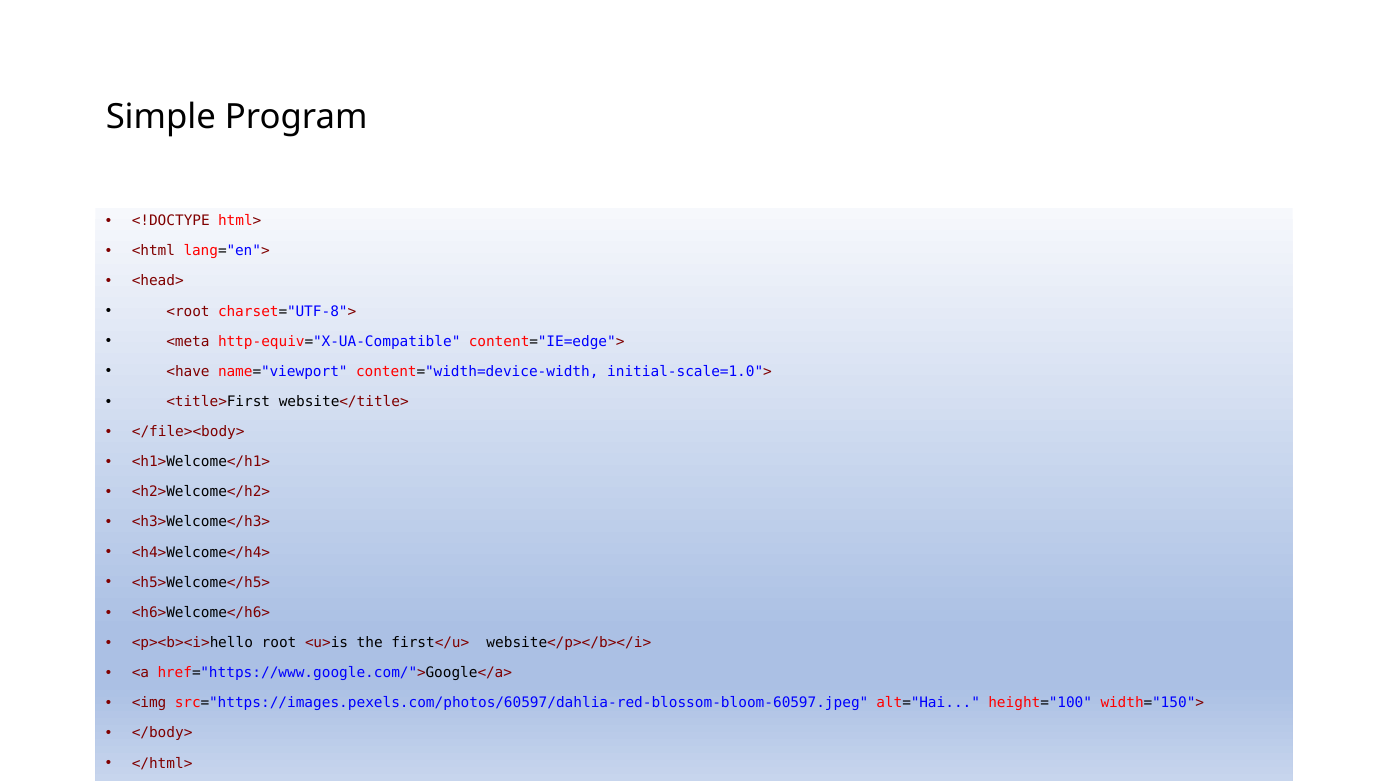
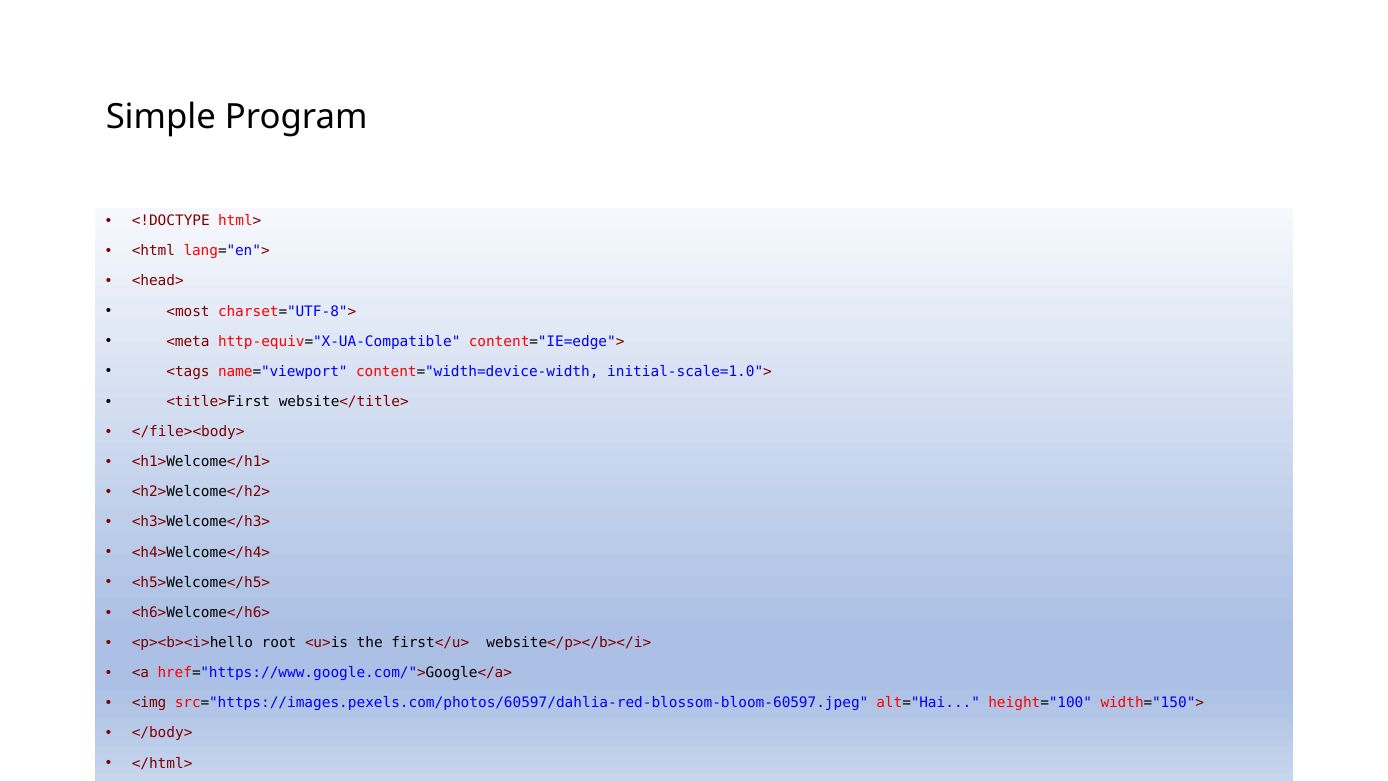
<root: <root -> <most
<have: <have -> <tags
